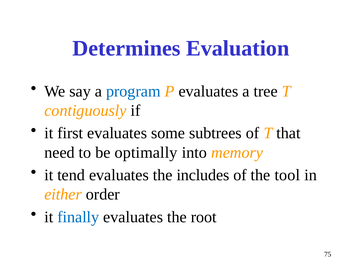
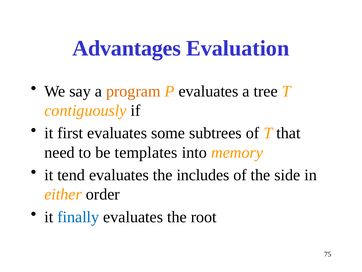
Determines: Determines -> Advantages
program colour: blue -> orange
optimally: optimally -> templates
tool: tool -> side
